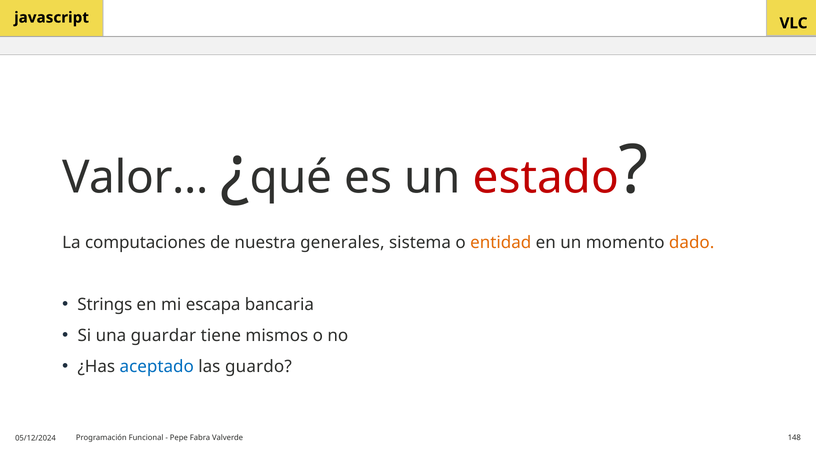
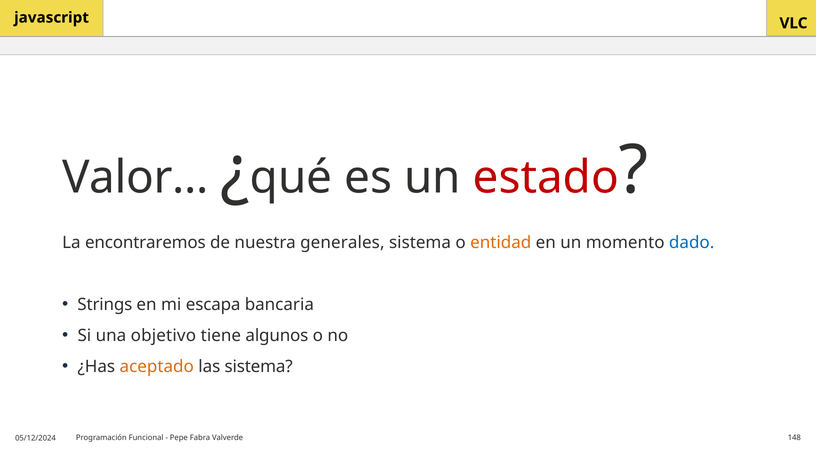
computaciones: computaciones -> encontraremos
dado colour: orange -> blue
guardar: guardar -> objetivo
mismos: mismos -> algunos
aceptado colour: blue -> orange
las guardo: guardo -> sistema
